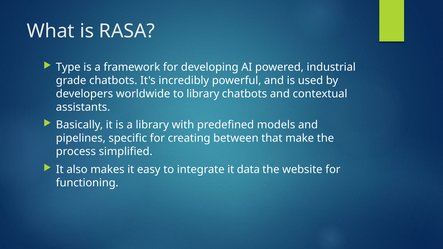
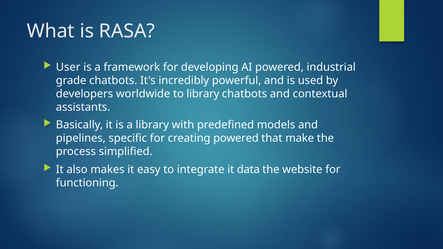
Type: Type -> User
creating between: between -> powered
